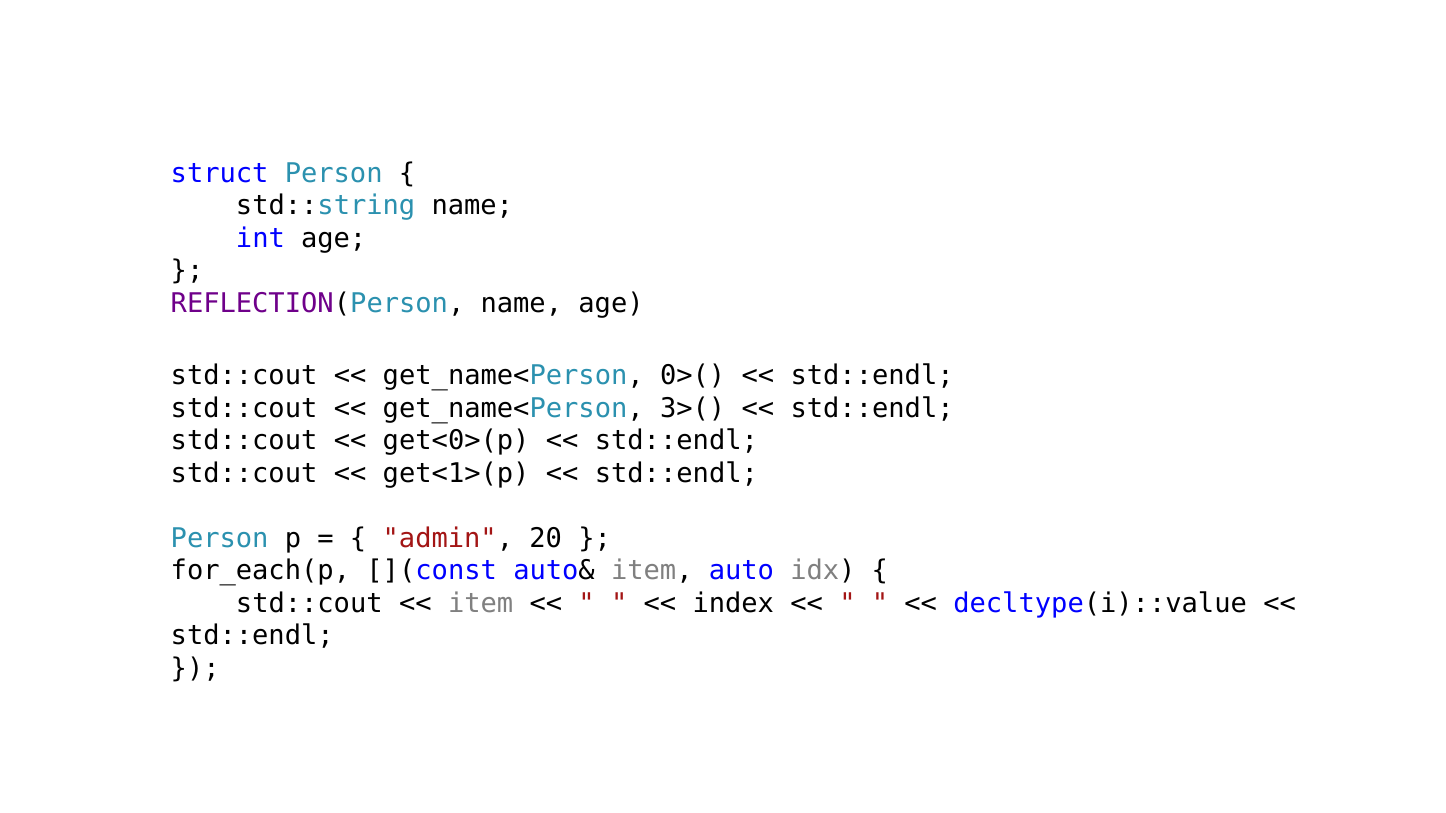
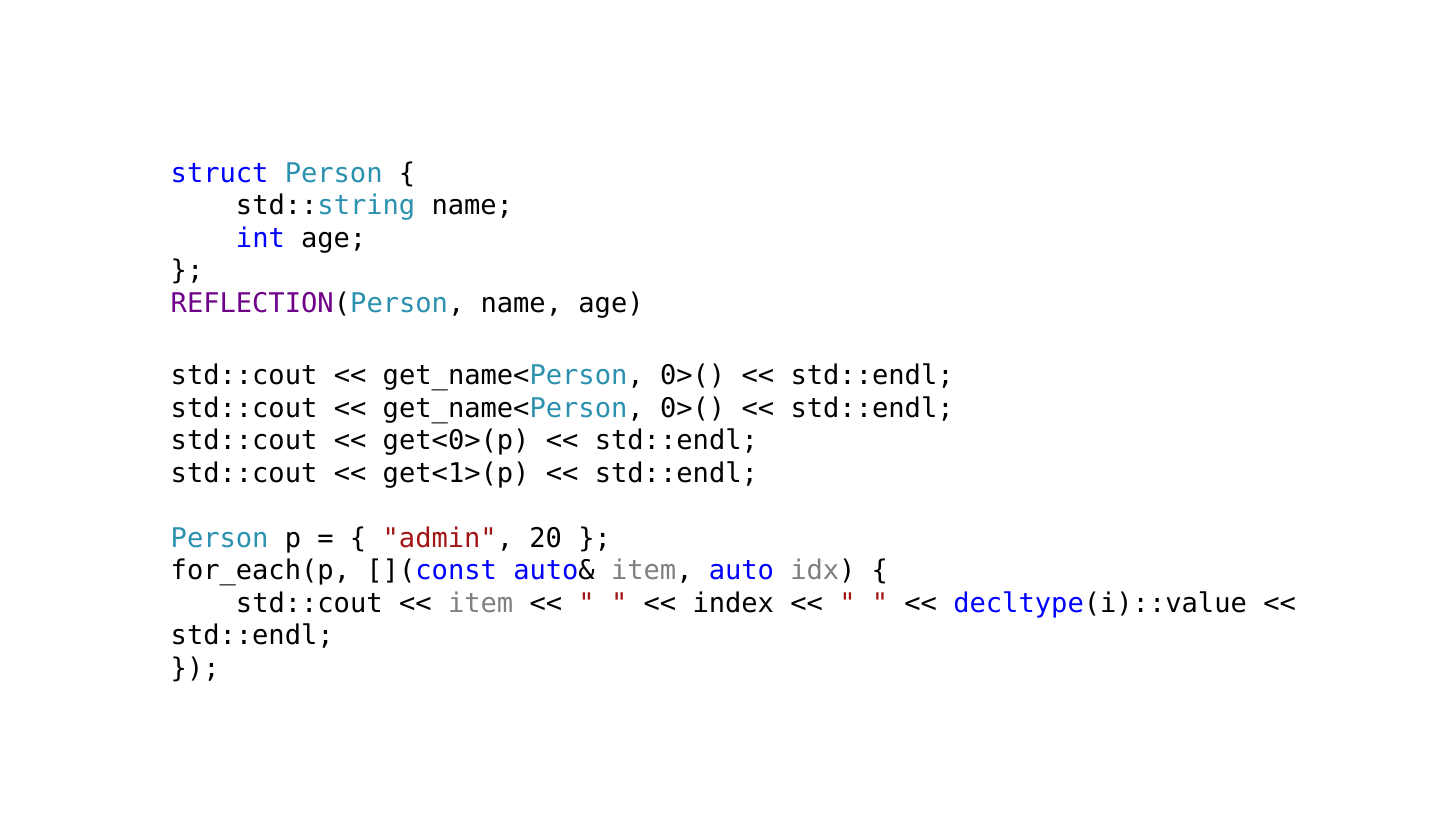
3>( at (693, 409): 3>( -> 0>(
